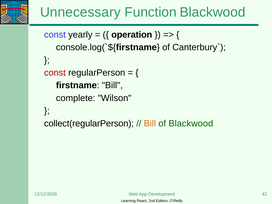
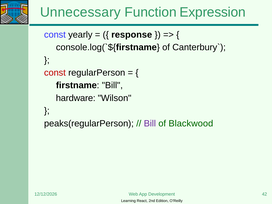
Function Blackwood: Blackwood -> Expression
operation: operation -> response
complete: complete -> hardware
collect(regularPerson: collect(regularPerson -> peaks(regularPerson
Bill at (150, 123) colour: orange -> purple
